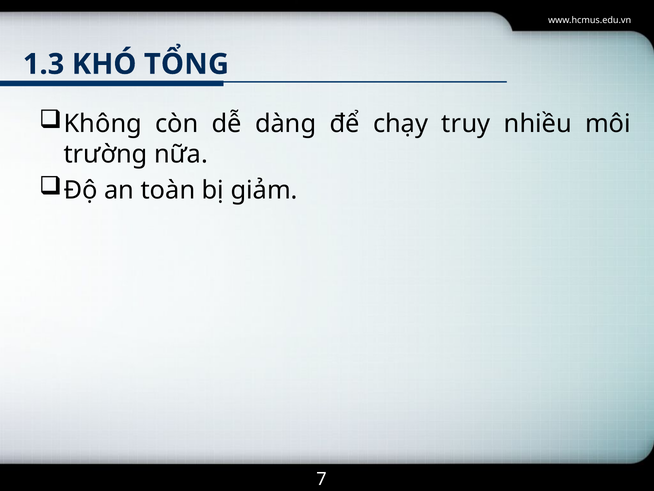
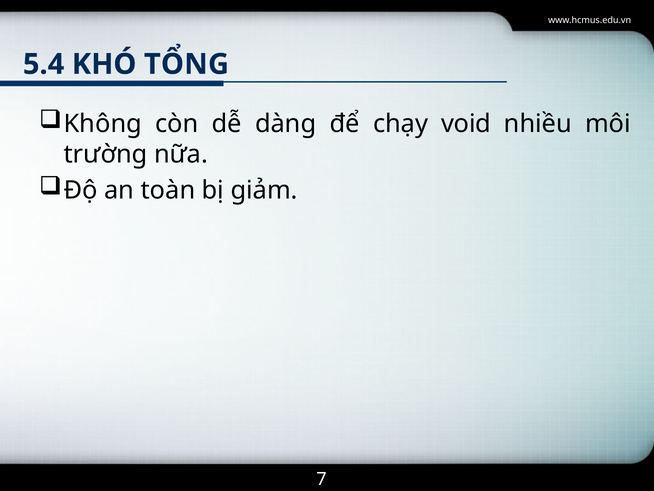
1.3: 1.3 -> 5.4
truy: truy -> void
